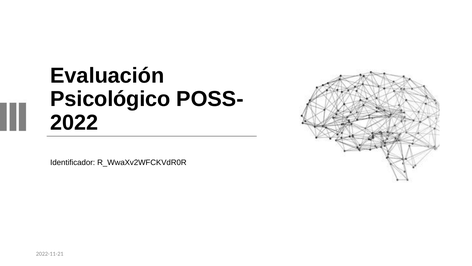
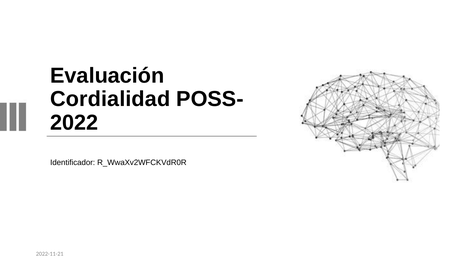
Psicológico: Psicológico -> Cordialidad
